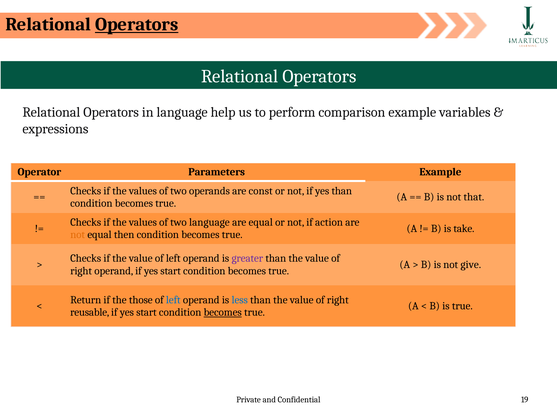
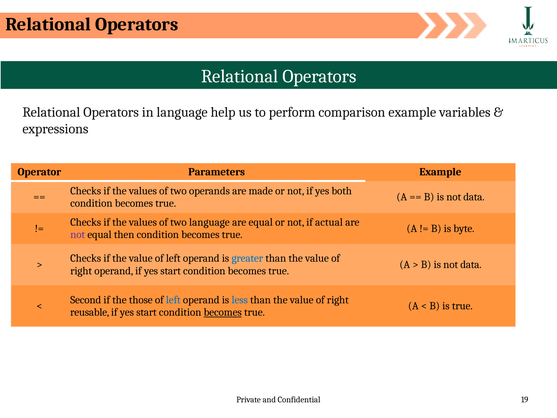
Operators at (137, 24) underline: present -> none
const: const -> made
yes than: than -> both
that at (474, 197): that -> data
action: action -> actual
take: take -> byte
not at (78, 235) colour: orange -> purple
greater colour: purple -> blue
give at (471, 264): give -> data
Return: Return -> Second
